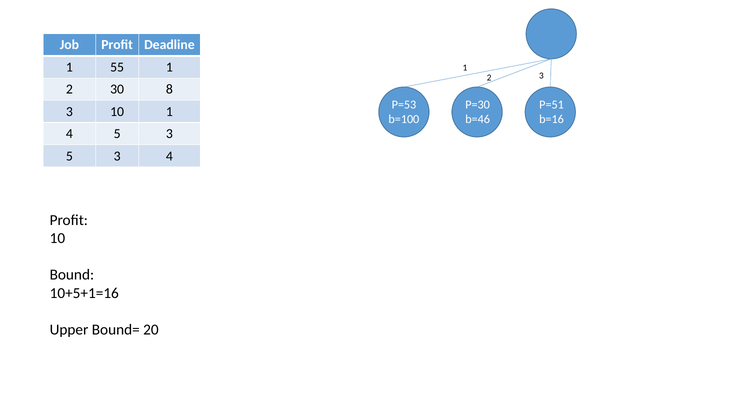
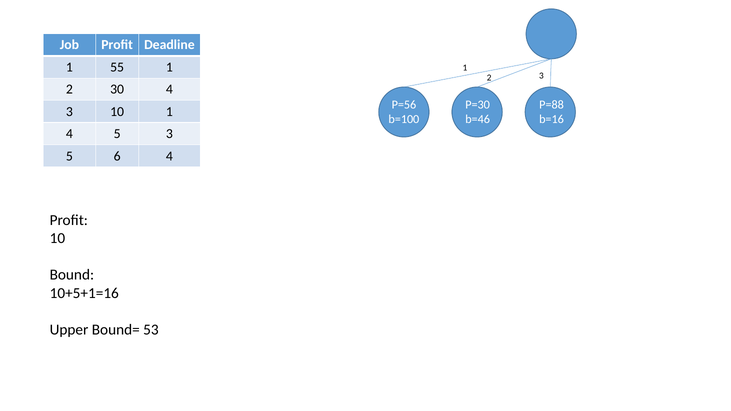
30 8: 8 -> 4
P=53: P=53 -> P=56
P=51: P=51 -> P=88
3 at (117, 156): 3 -> 6
20: 20 -> 53
